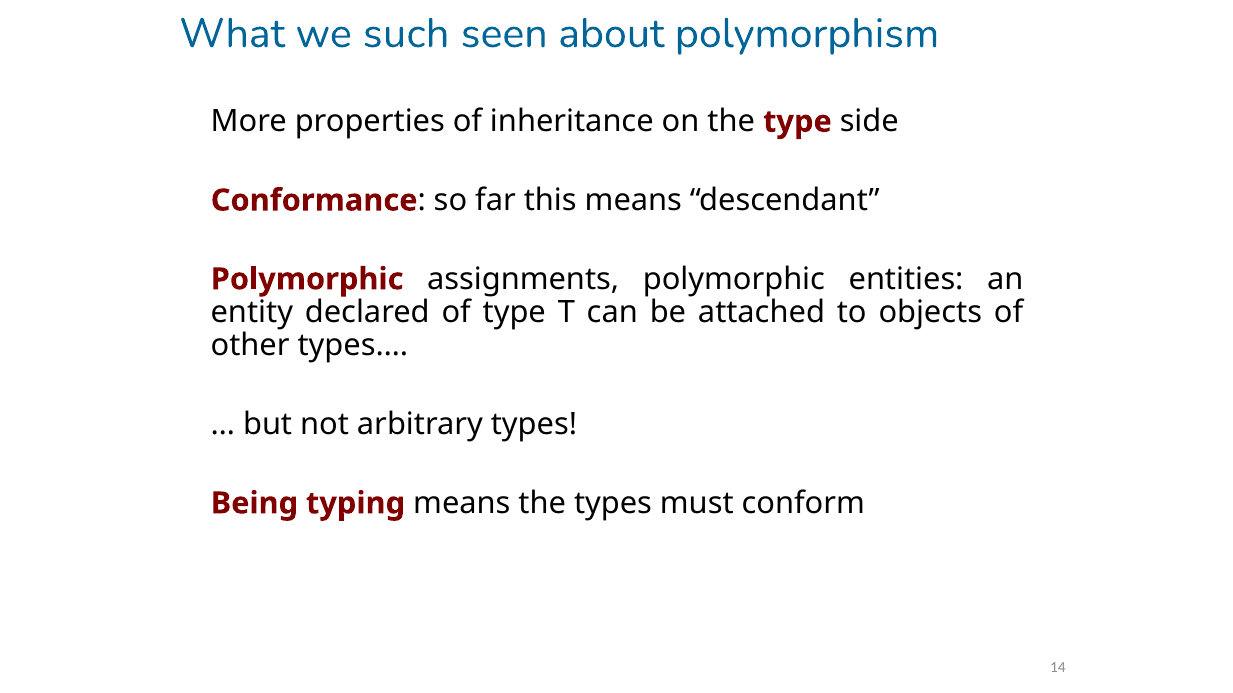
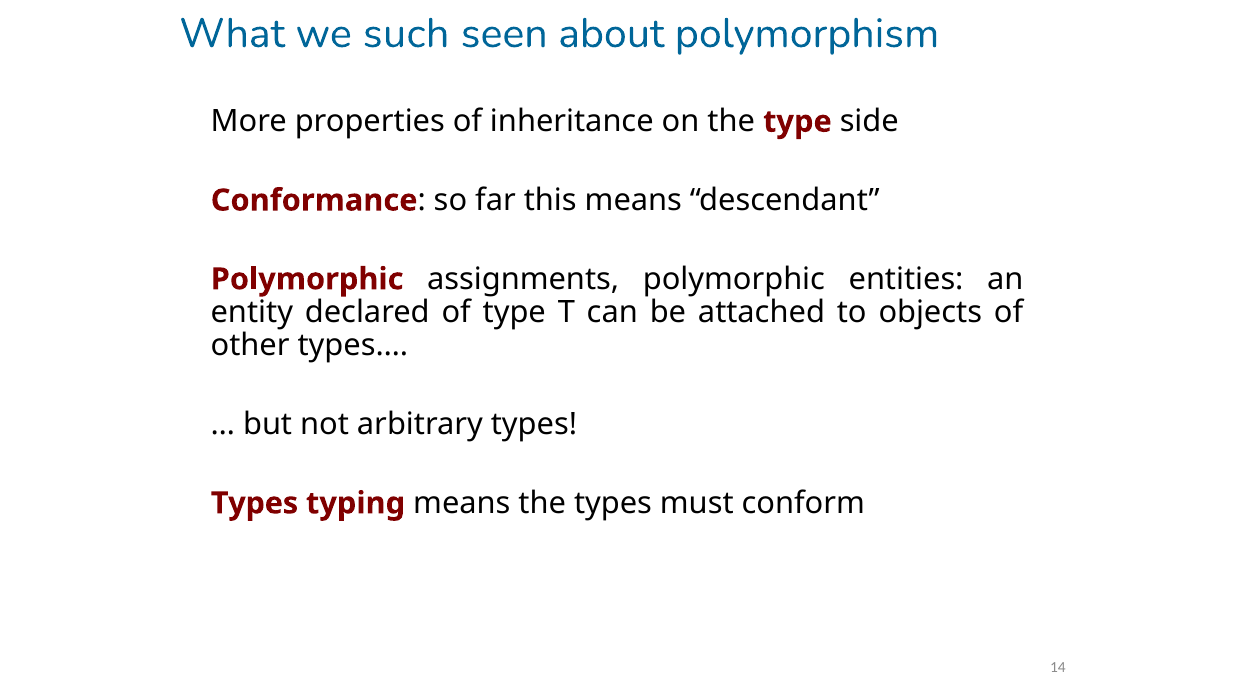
Being at (254, 504): Being -> Types
